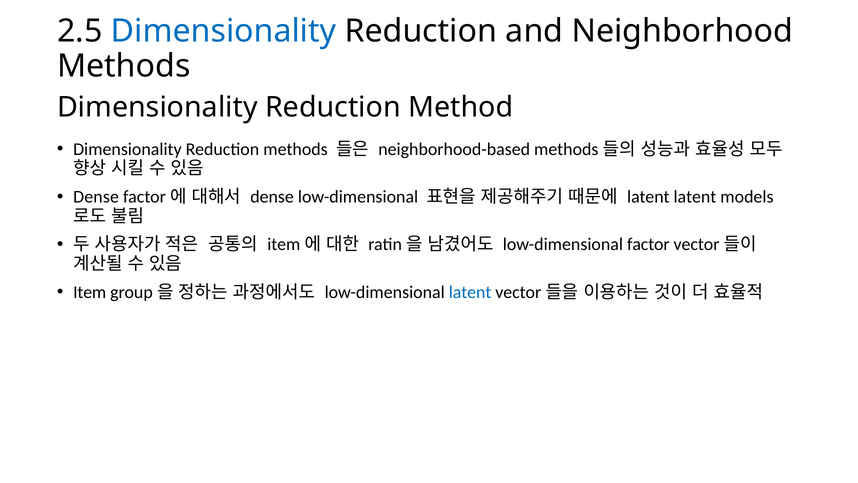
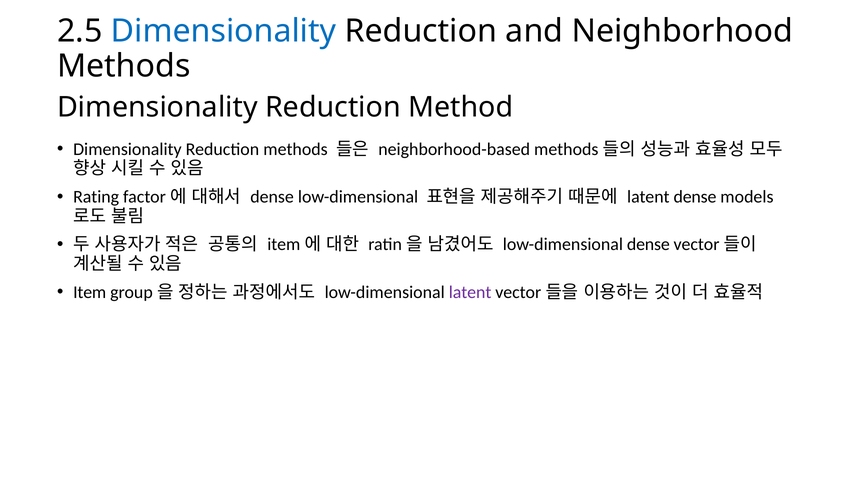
Dense at (96, 197): Dense -> Rating
latent latent: latent -> dense
low-dimensional factor: factor -> dense
latent at (470, 292) colour: blue -> purple
